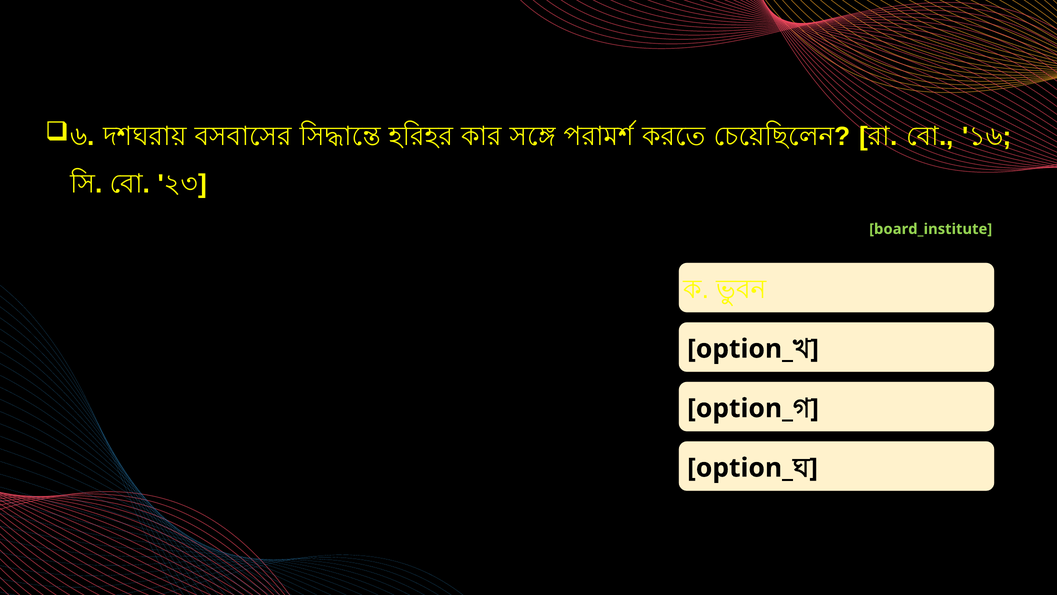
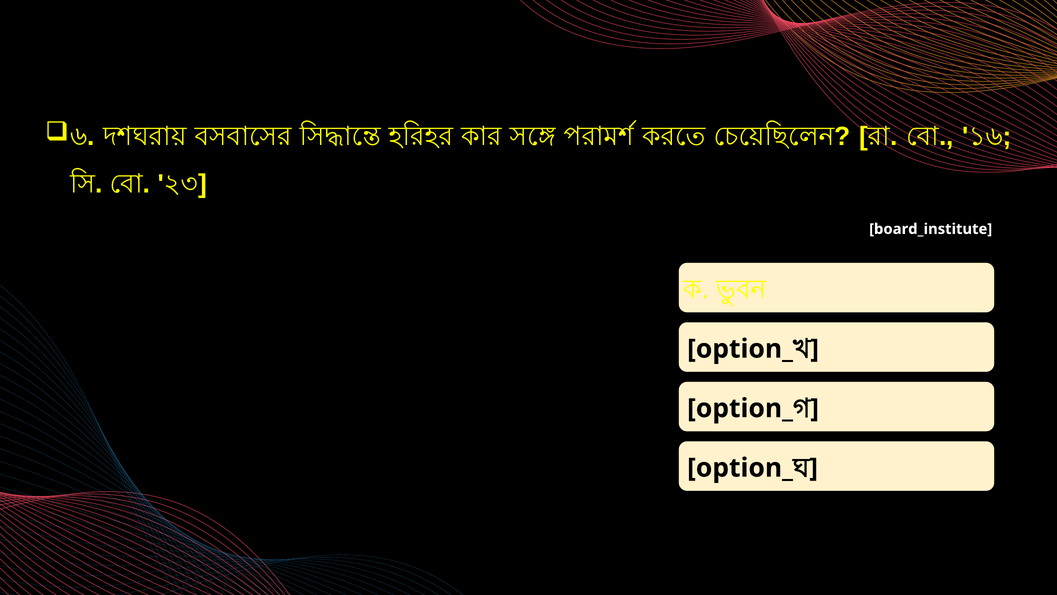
board_institute colour: light green -> white
